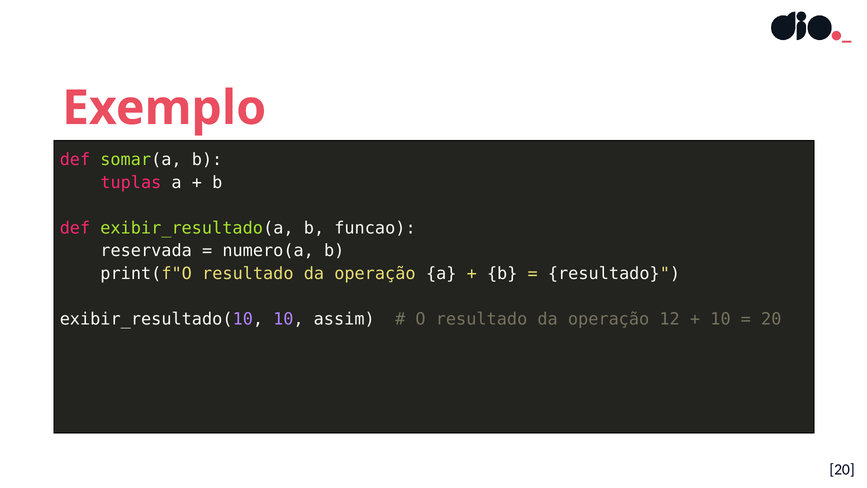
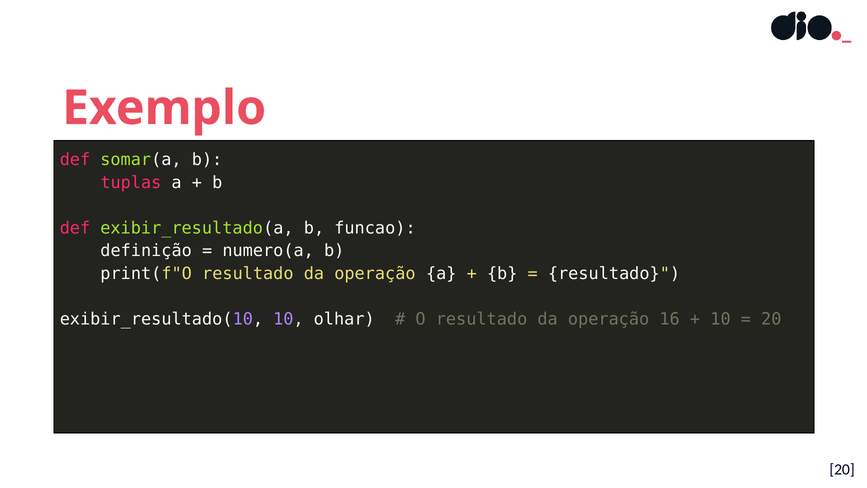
reservada: reservada -> definição
assim: assim -> olhar
12: 12 -> 16
